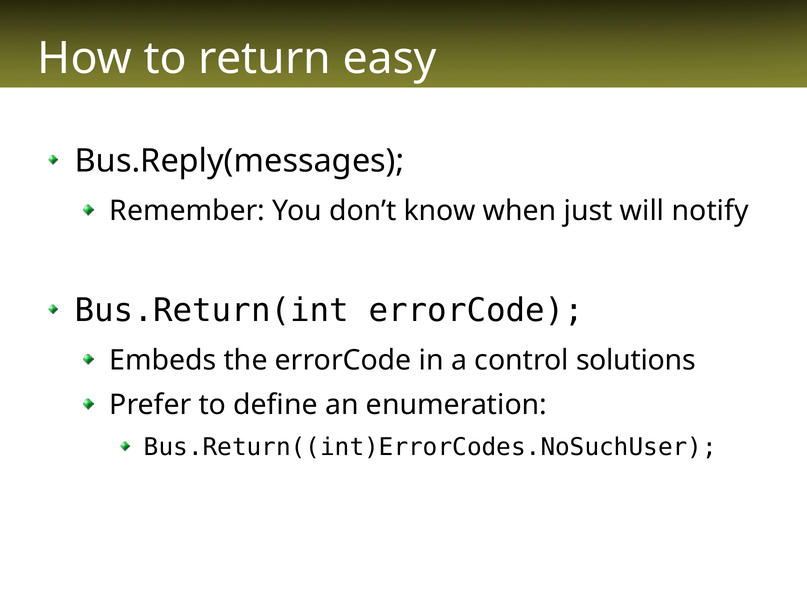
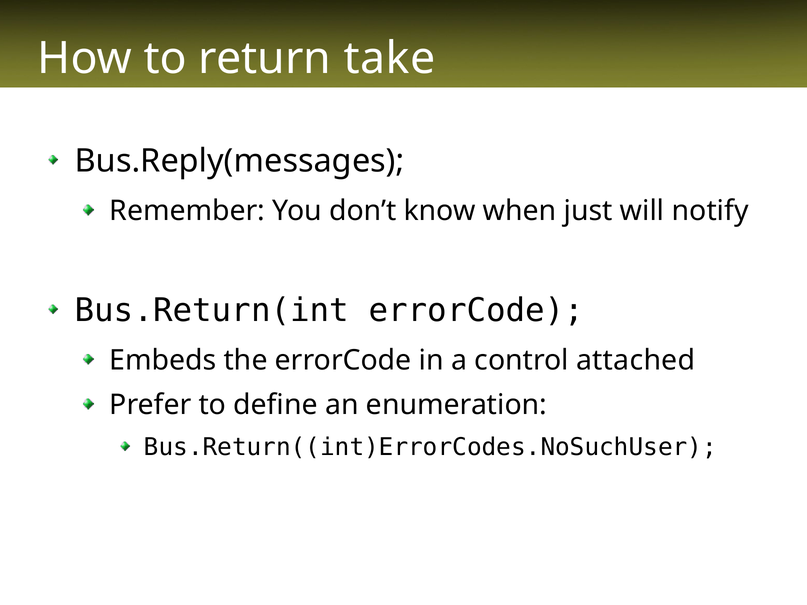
easy: easy -> take
solutions: solutions -> attached
